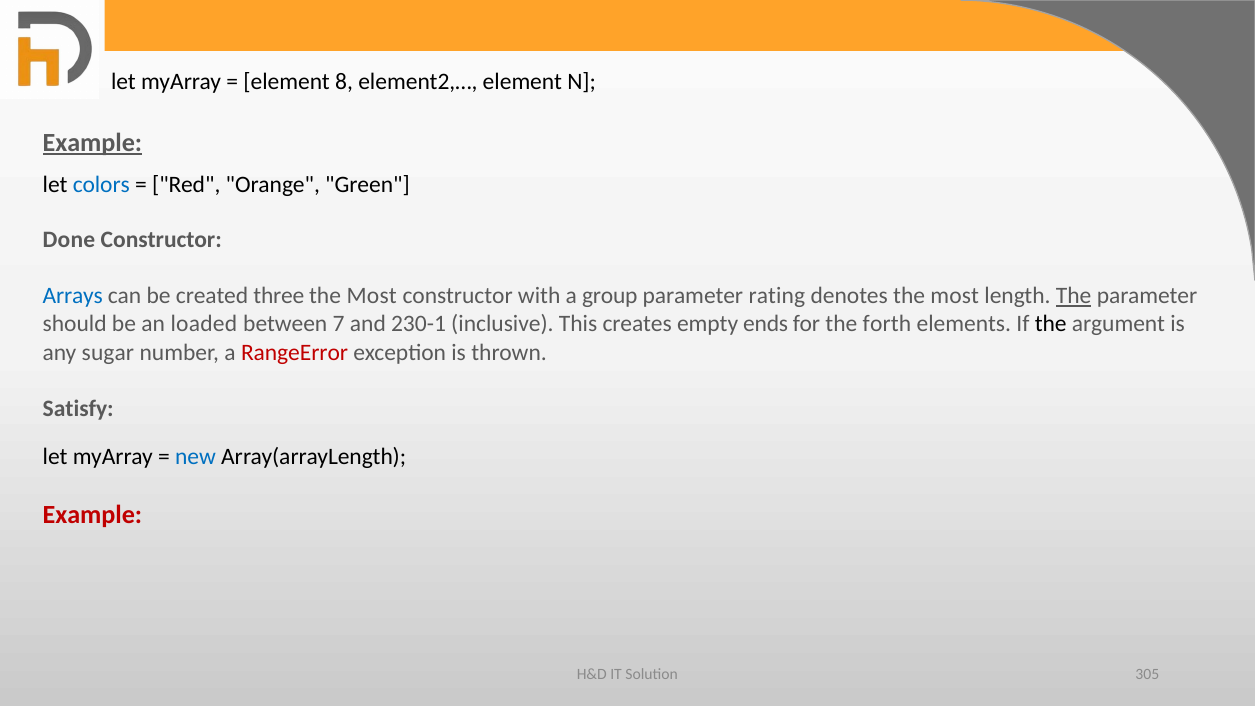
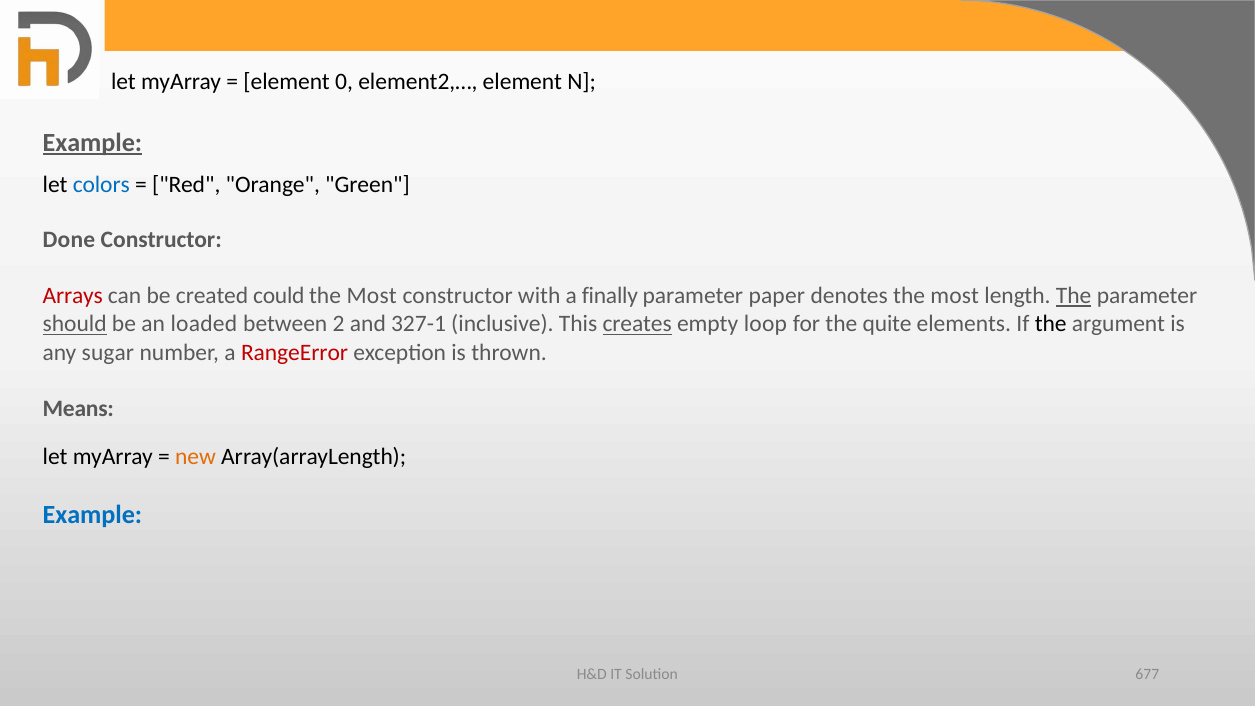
8: 8 -> 0
Arrays colour: blue -> red
three: three -> could
group: group -> finally
rating: rating -> paper
should underline: none -> present
7: 7 -> 2
230-1: 230-1 -> 327-1
creates underline: none -> present
ends: ends -> loop
forth: forth -> quite
Satisfy: Satisfy -> Means
new colour: blue -> orange
Example at (92, 515) colour: red -> blue
305: 305 -> 677
